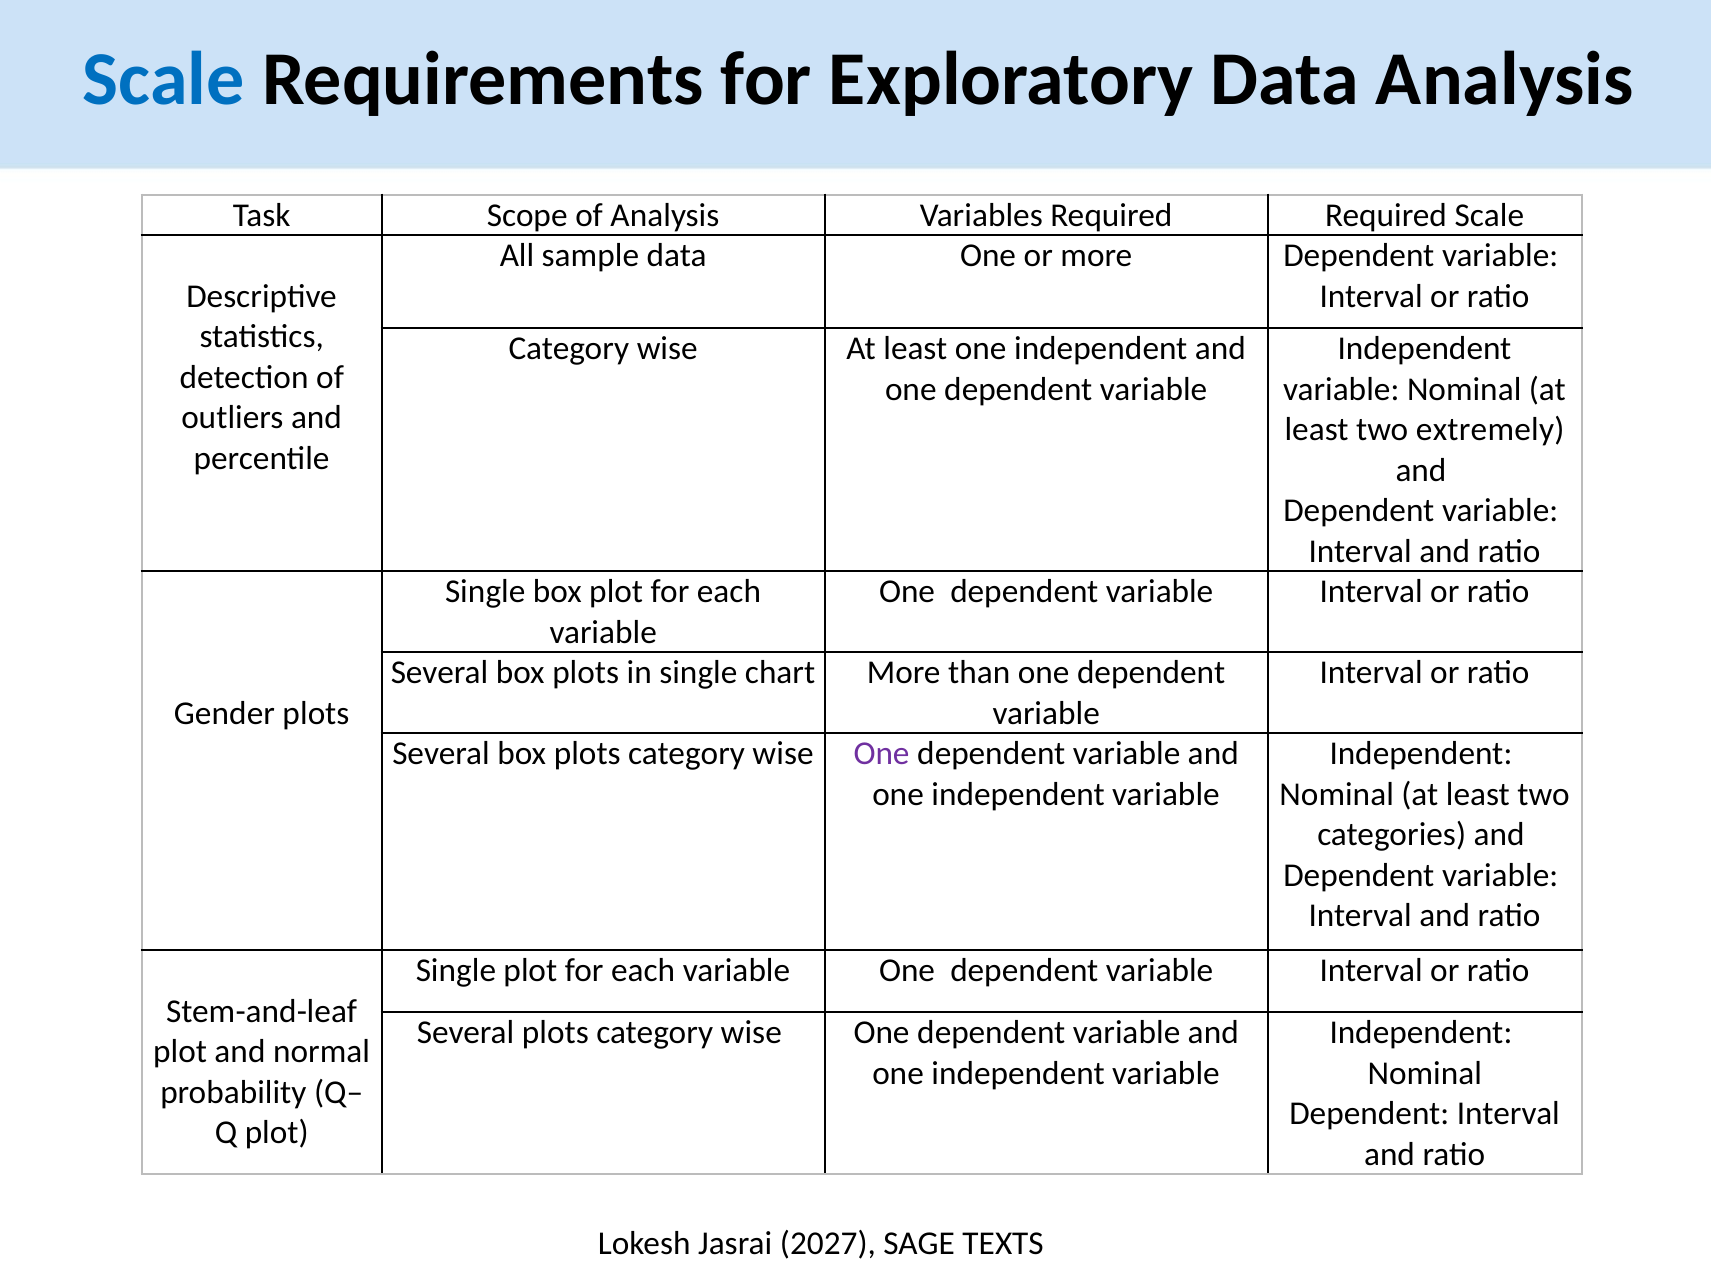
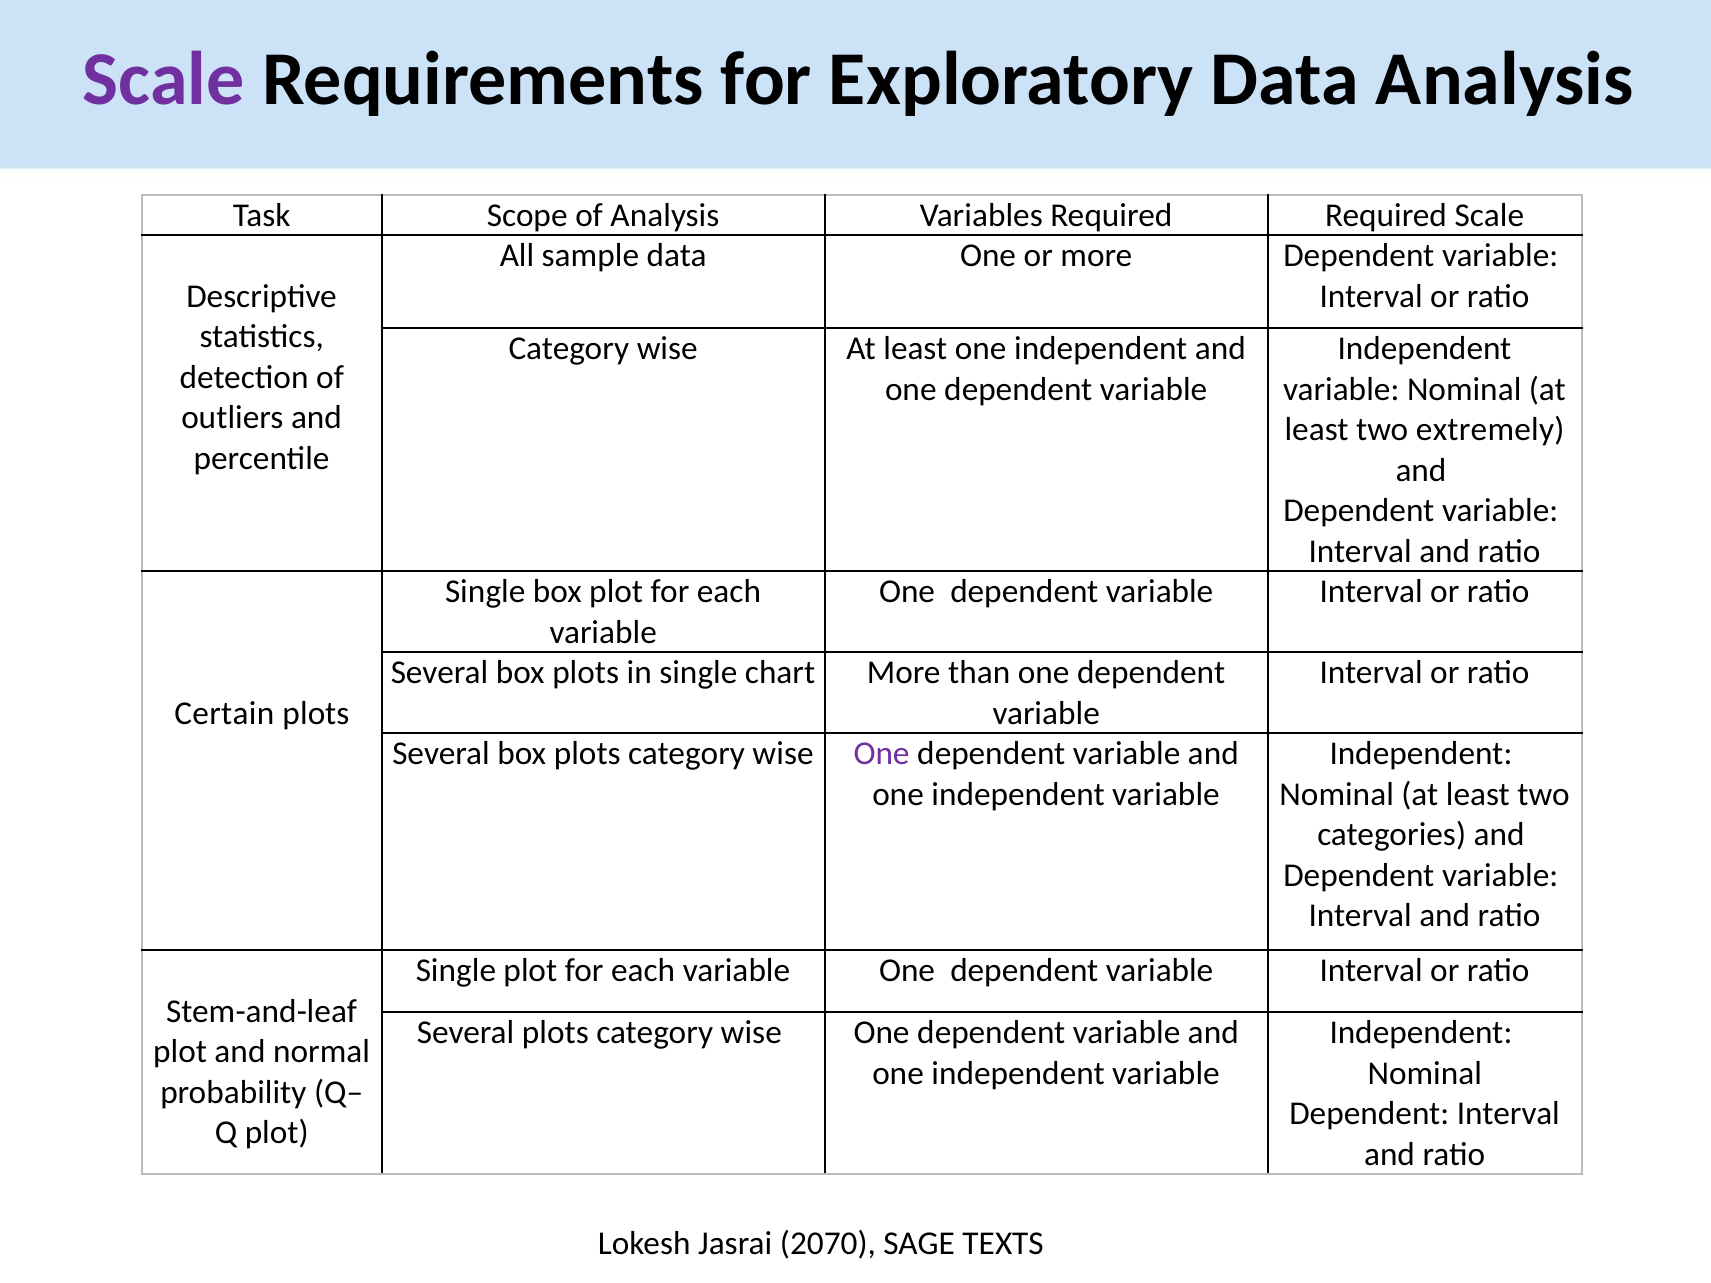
Scale at (164, 80) colour: blue -> purple
Gender: Gender -> Certain
2027: 2027 -> 2070
